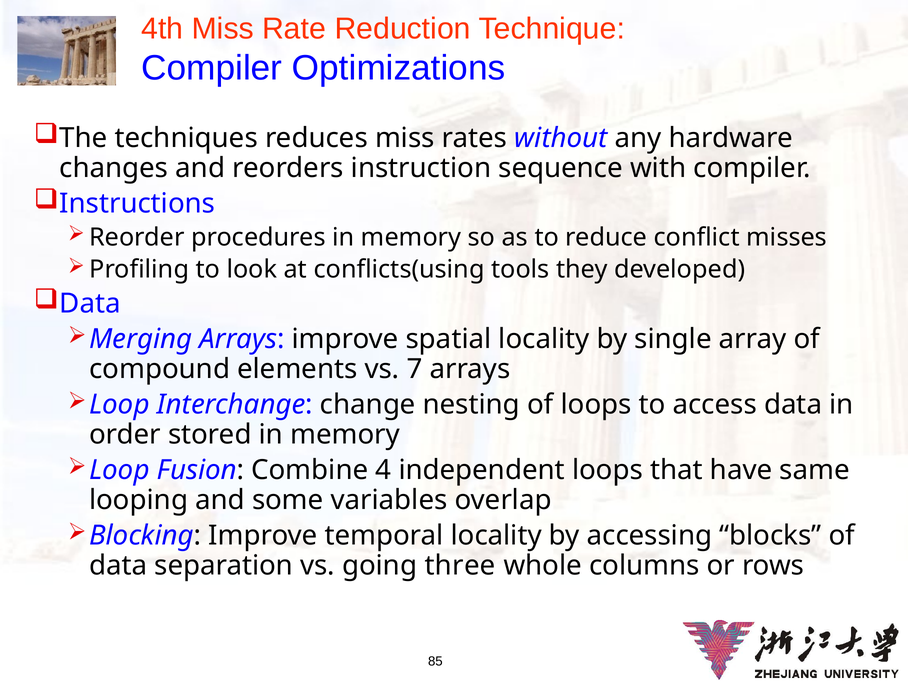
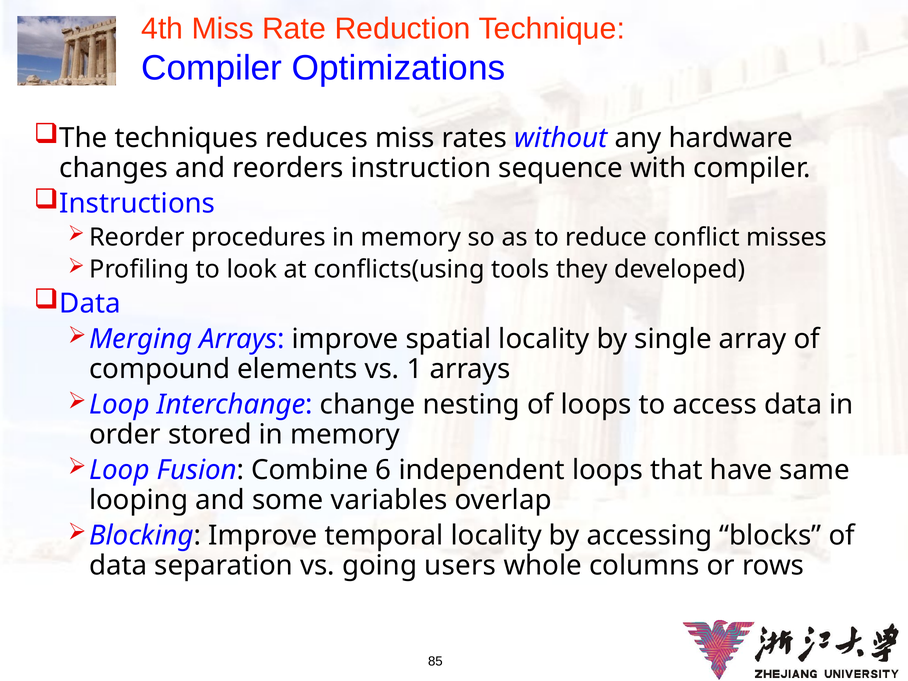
7: 7 -> 1
4: 4 -> 6
three: three -> users
